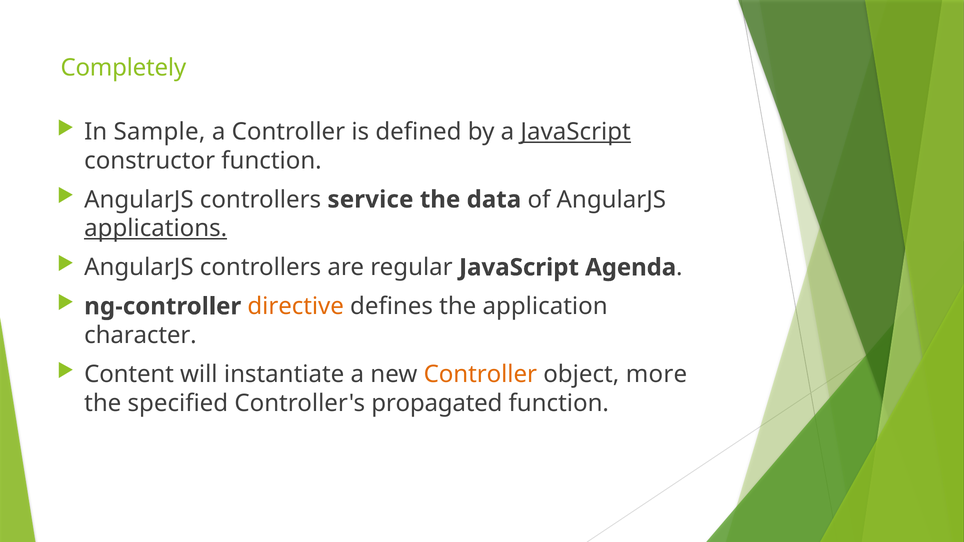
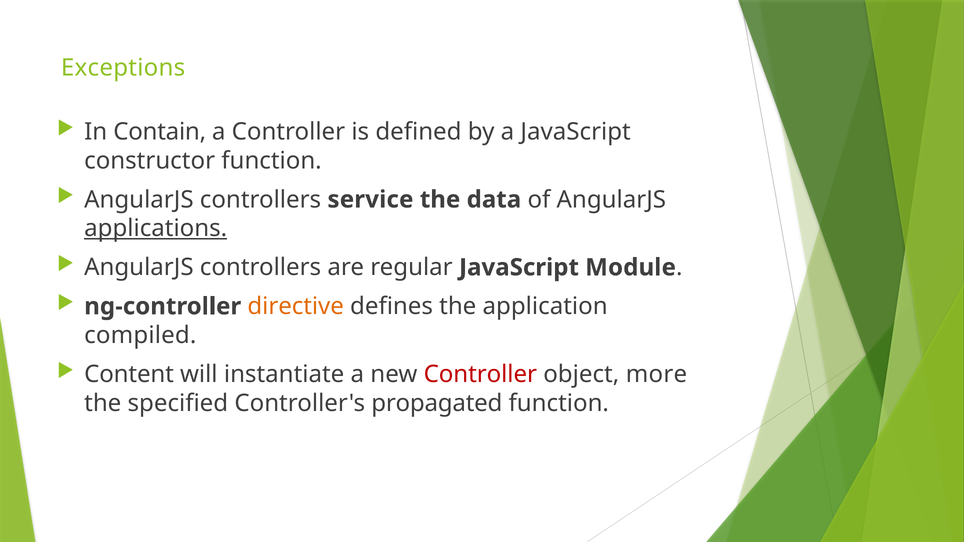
Completely: Completely -> Exceptions
Sample: Sample -> Contain
JavaScript at (576, 132) underline: present -> none
Agenda: Agenda -> Module
character: character -> compiled
Controller at (480, 374) colour: orange -> red
